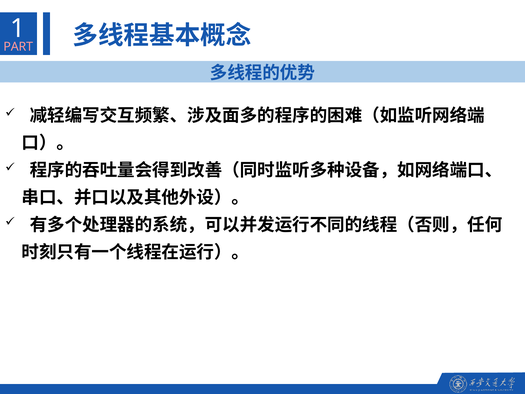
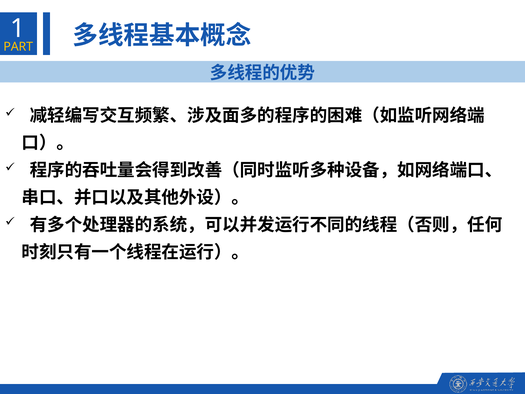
PART colour: pink -> yellow
